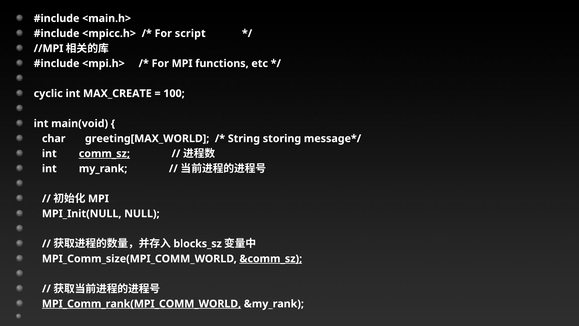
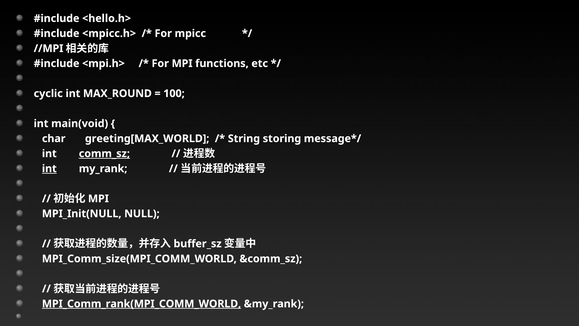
<main.h>: <main.h> -> <hello.h>
script: script -> mpicc
MAX_CREATE: MAX_CREATE -> MAX_ROUND
int at (49, 168) underline: none -> present
blocks_sz: blocks_sz -> buffer_sz
&comm_sz underline: present -> none
